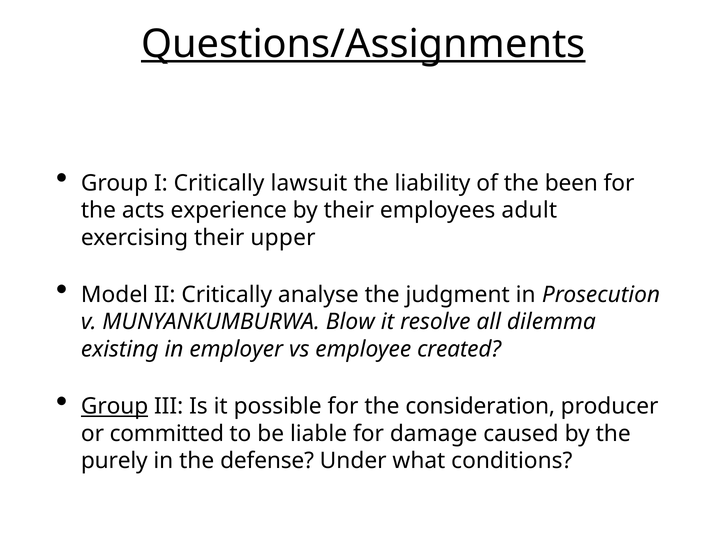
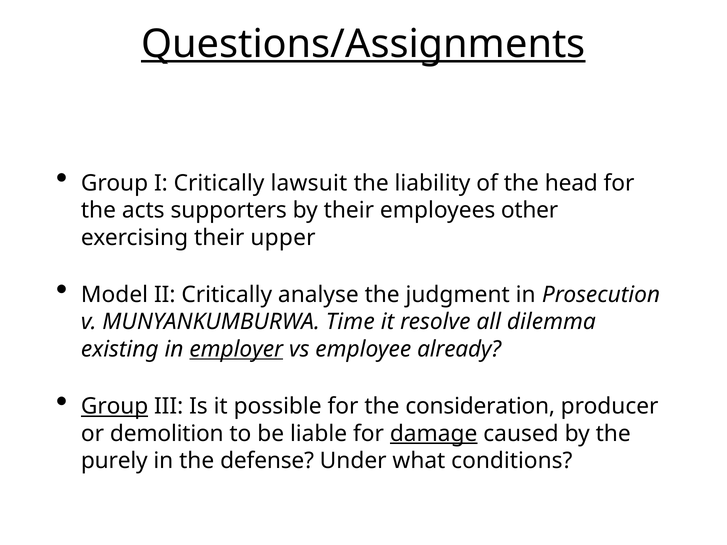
been: been -> head
experience: experience -> supporters
adult: adult -> other
Blow: Blow -> Time
employer underline: none -> present
created: created -> already
committed: committed -> demolition
damage underline: none -> present
